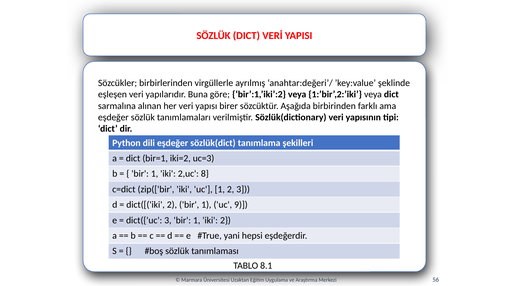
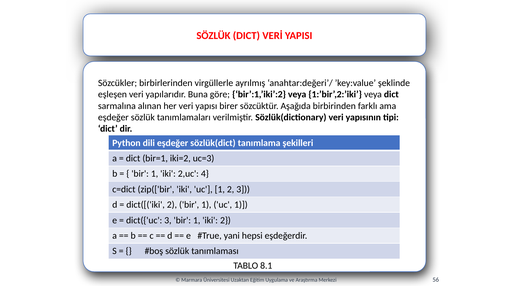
8: 8 -> 4
1 uc 9: 9 -> 1
